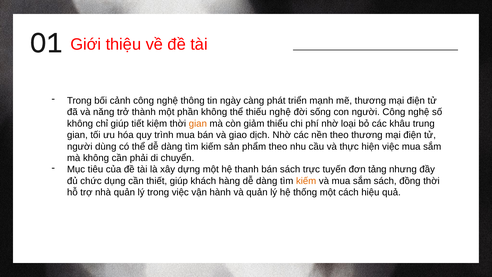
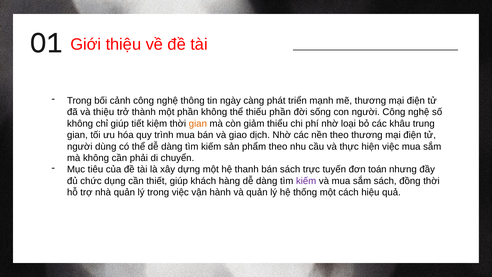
và năng: năng -> thiệu
thiếu nghệ: nghệ -> phần
tảng: tảng -> toán
kiếm at (306, 181) colour: orange -> purple
